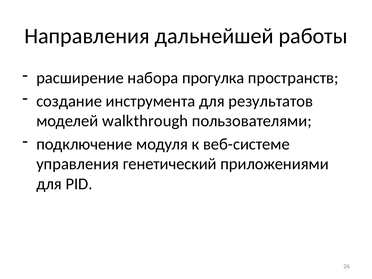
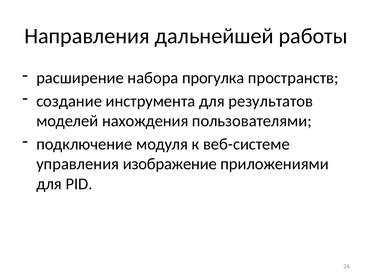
walkthrough: walkthrough -> нахождения
генетический: генетический -> изображение
